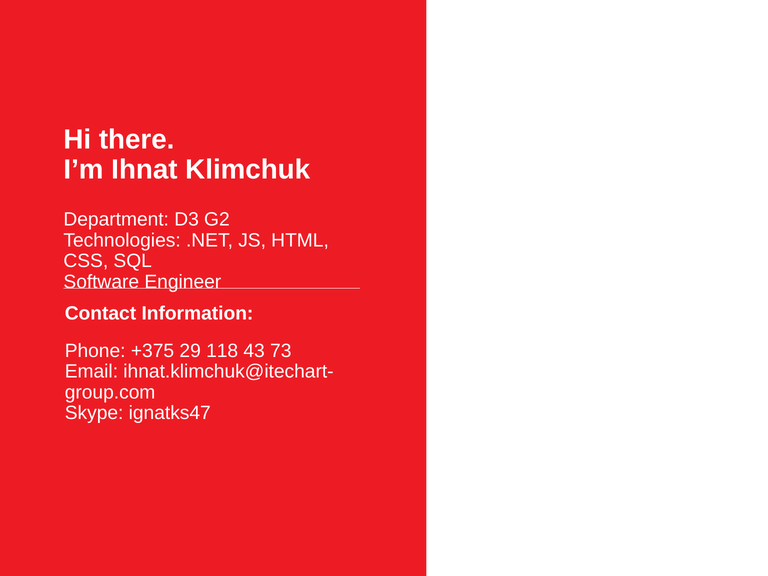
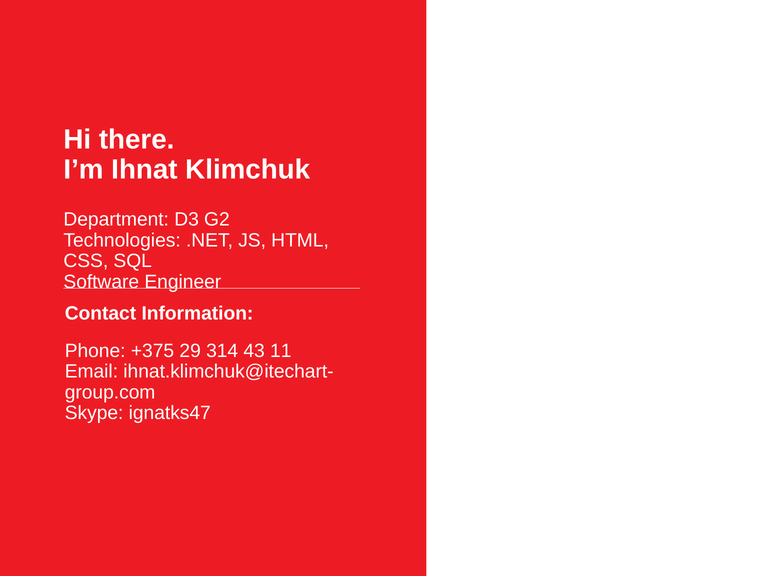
118: 118 -> 314
73: 73 -> 11
